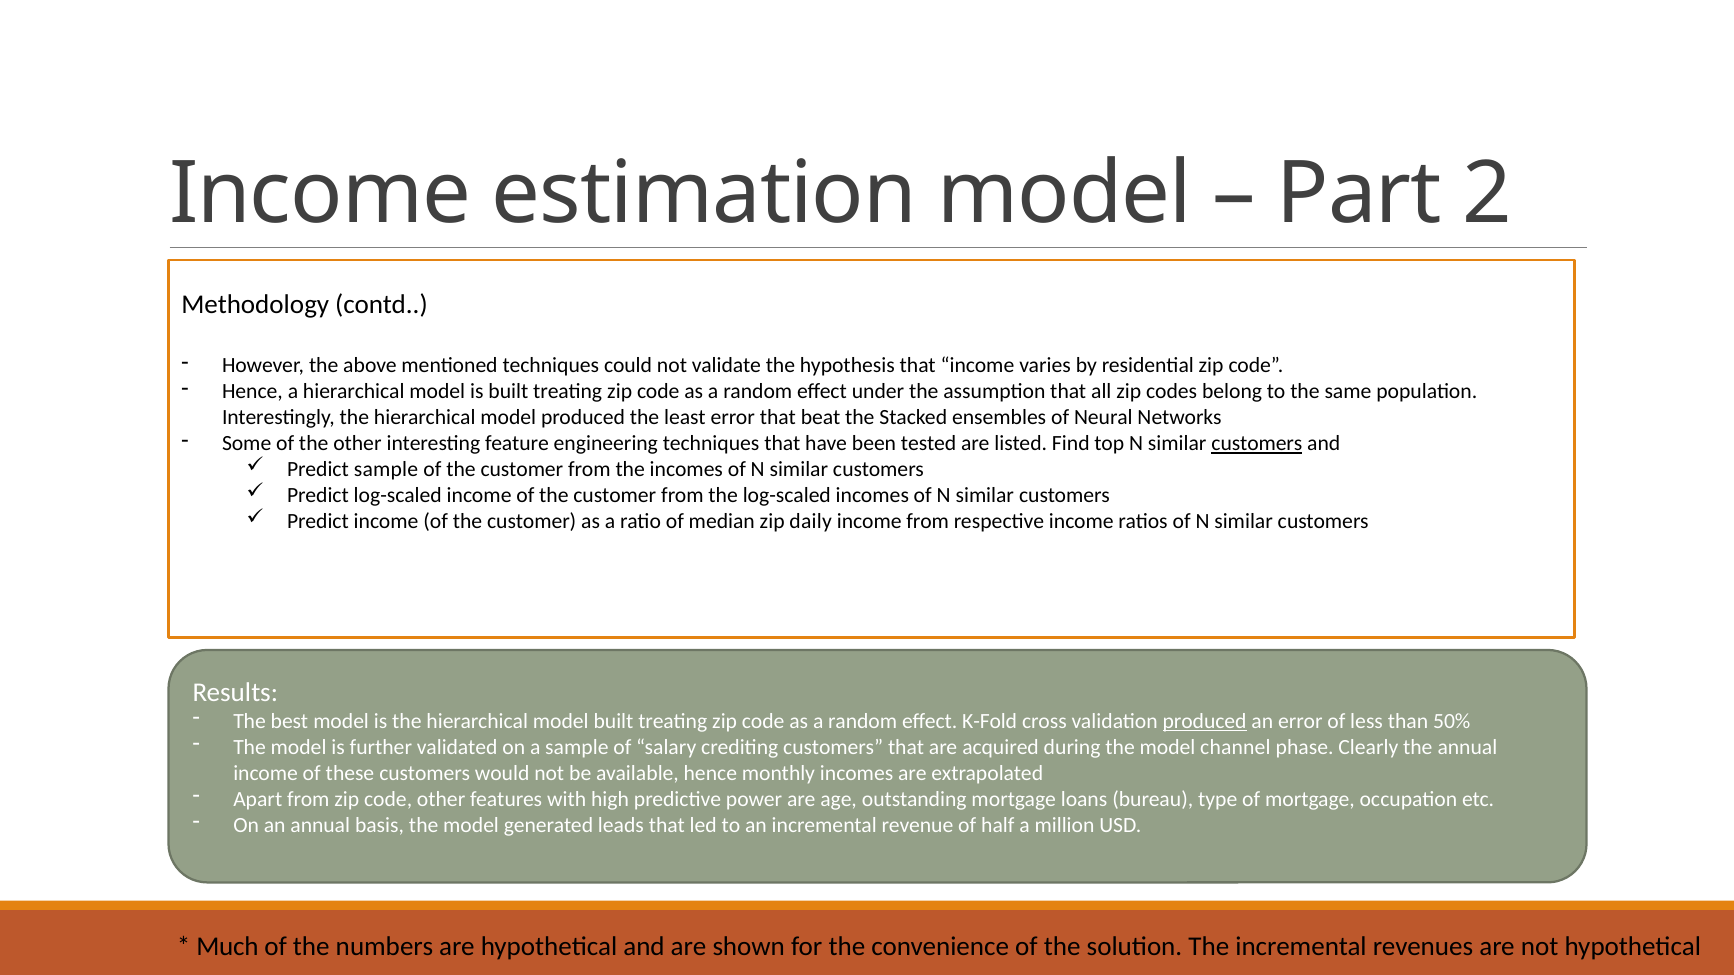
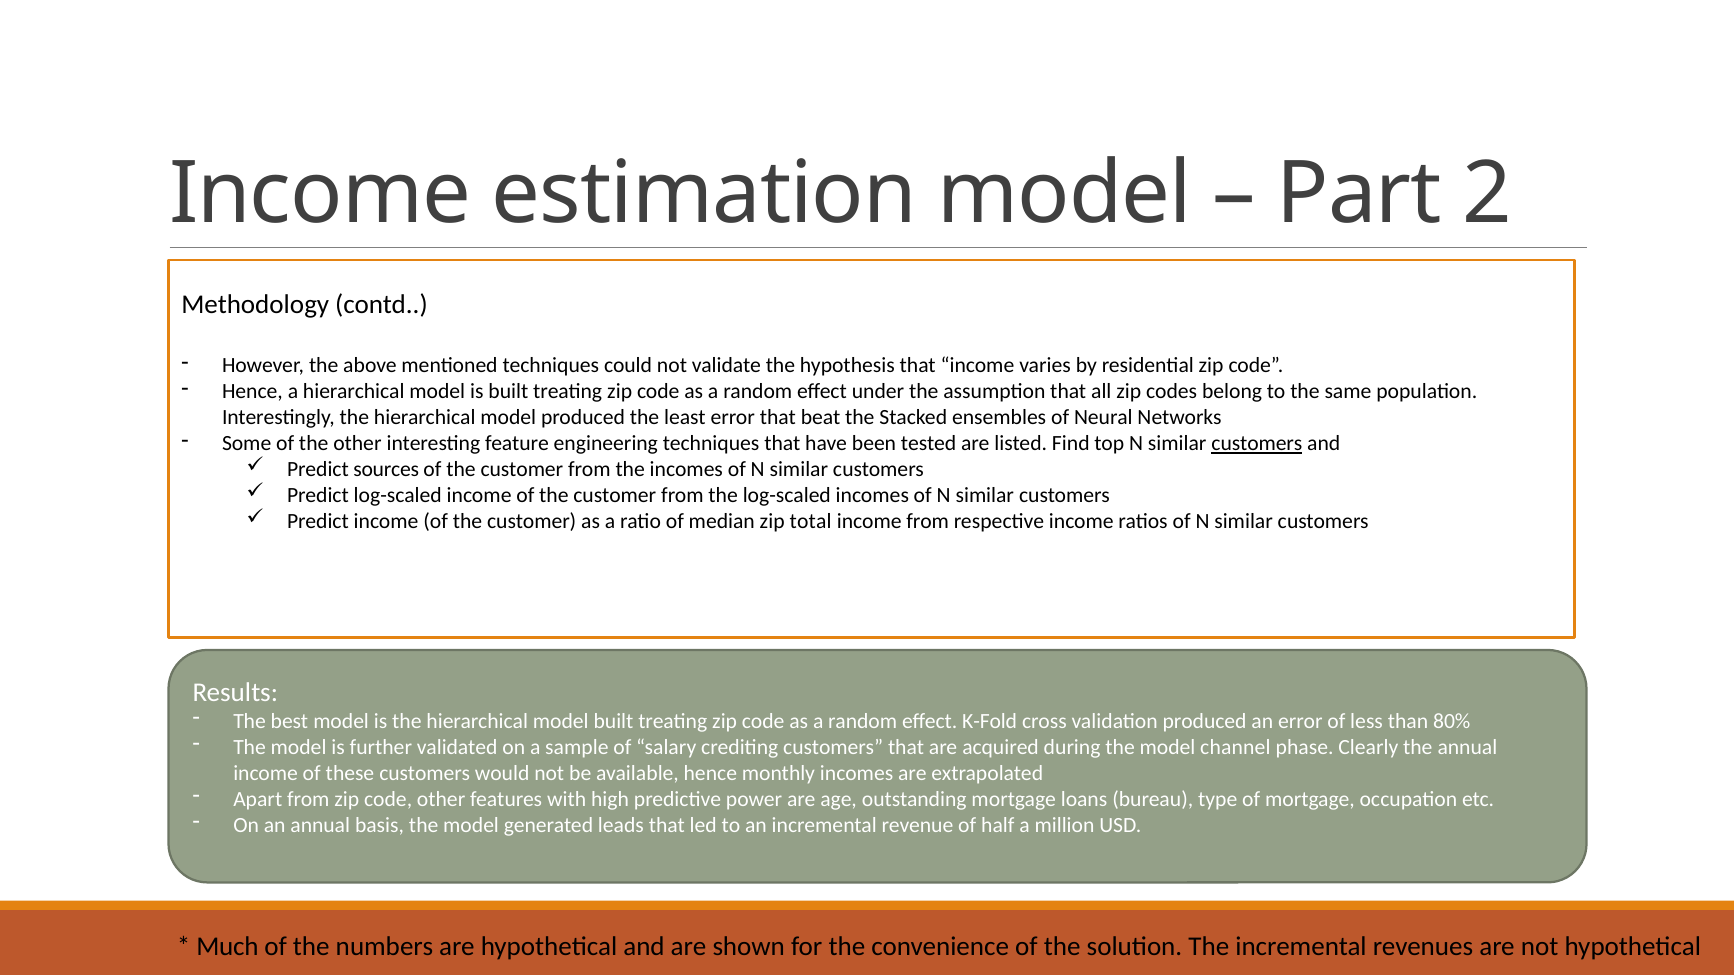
Predict sample: sample -> sources
daily: daily -> total
produced at (1205, 721) underline: present -> none
50%: 50% -> 80%
